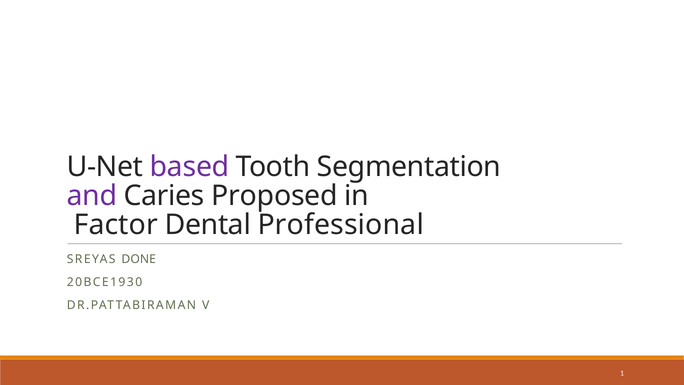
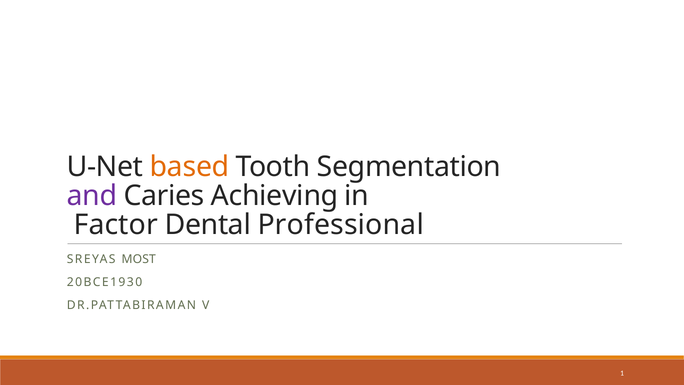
based colour: purple -> orange
Proposed: Proposed -> Achieving
DONE: DONE -> MOST
